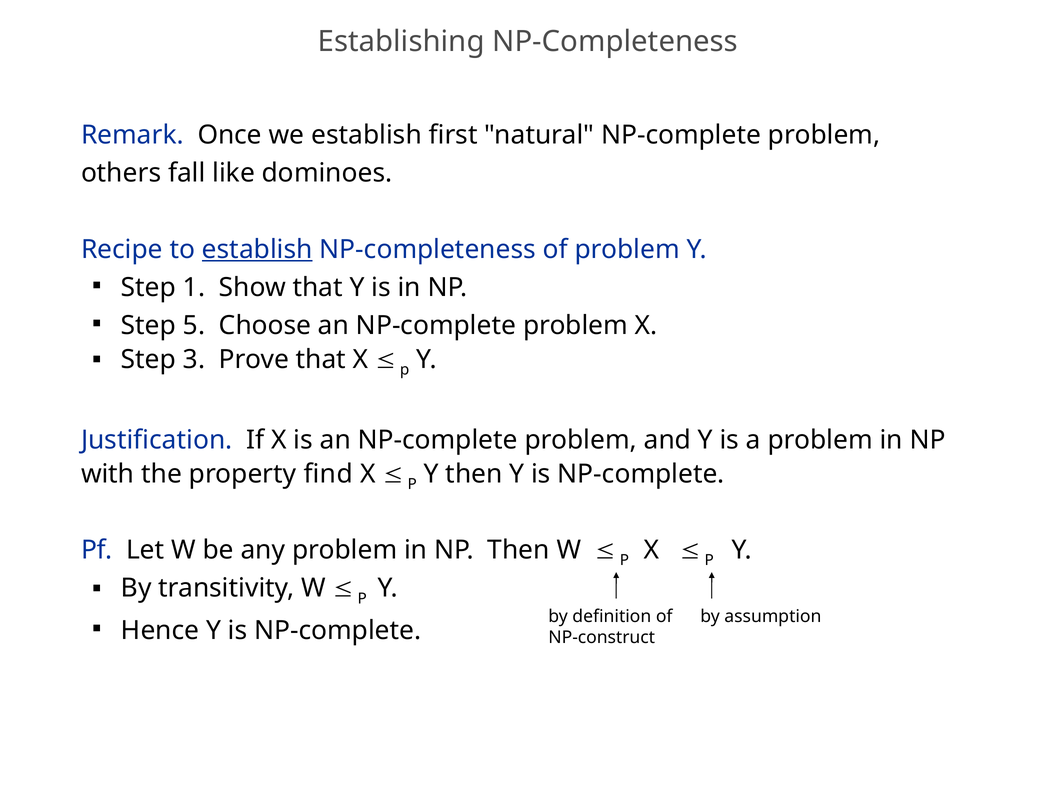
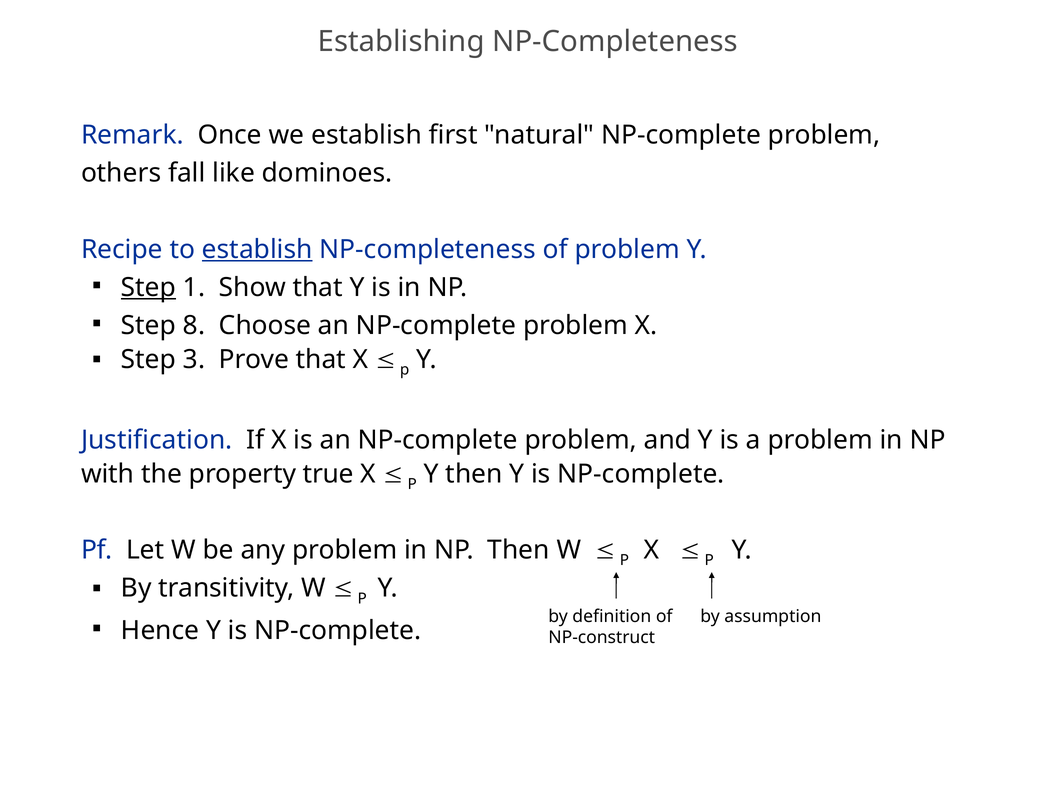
Step at (149, 288) underline: none -> present
5: 5 -> 8
find: find -> true
